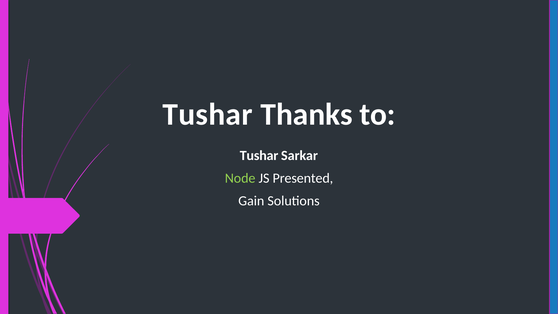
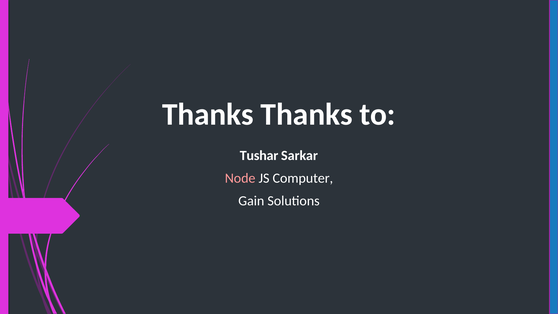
Tushar at (208, 115): Tushar -> Thanks
Node colour: light green -> pink
Presented: Presented -> Computer
